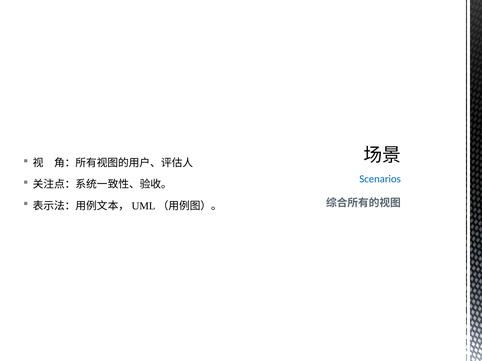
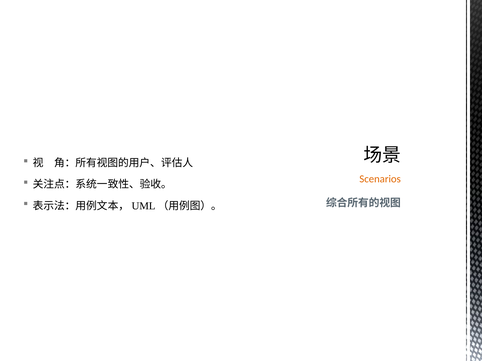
Scenarios colour: blue -> orange
